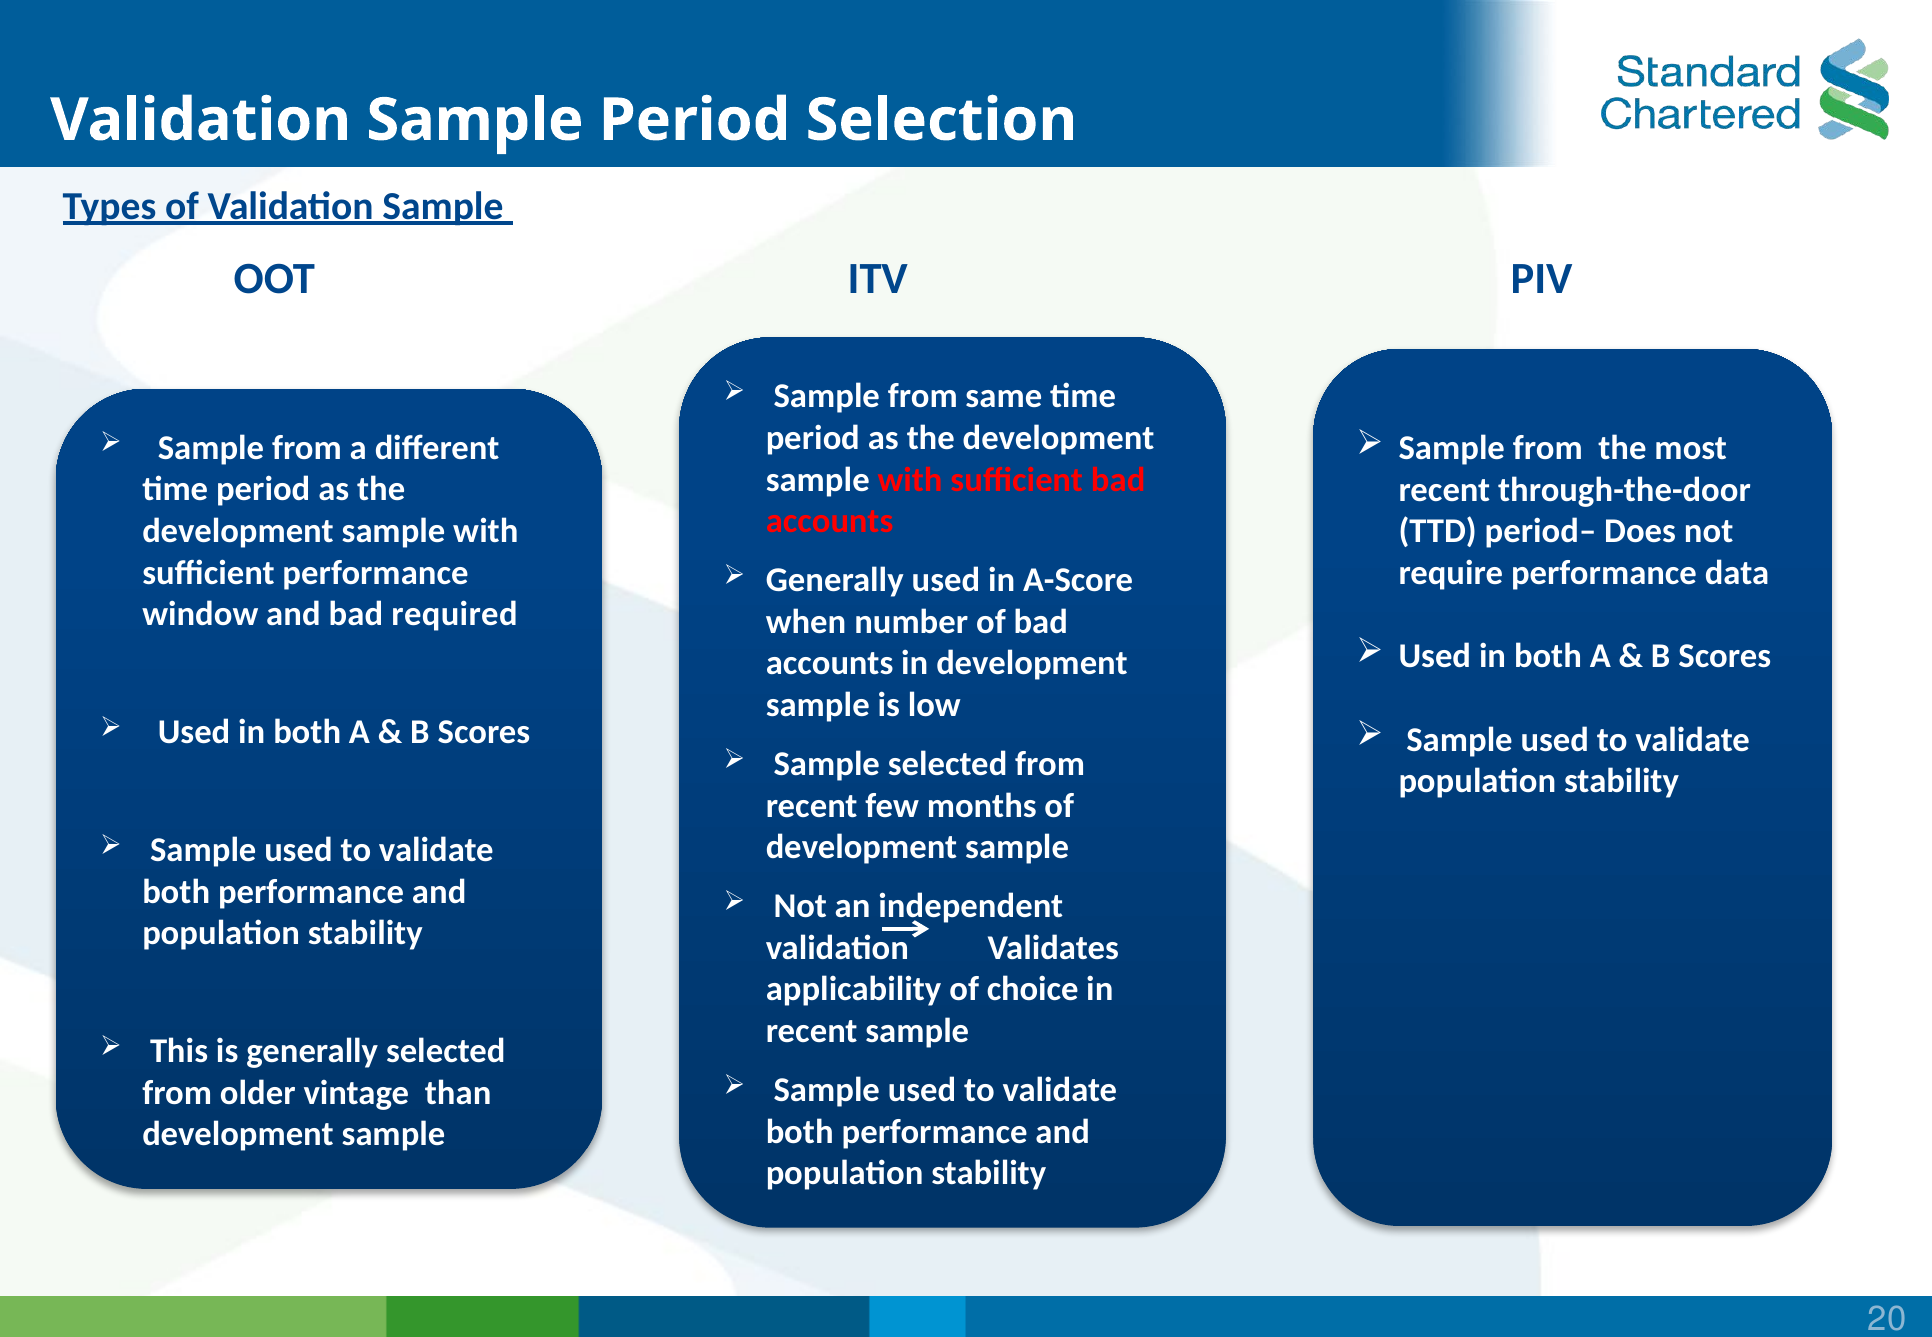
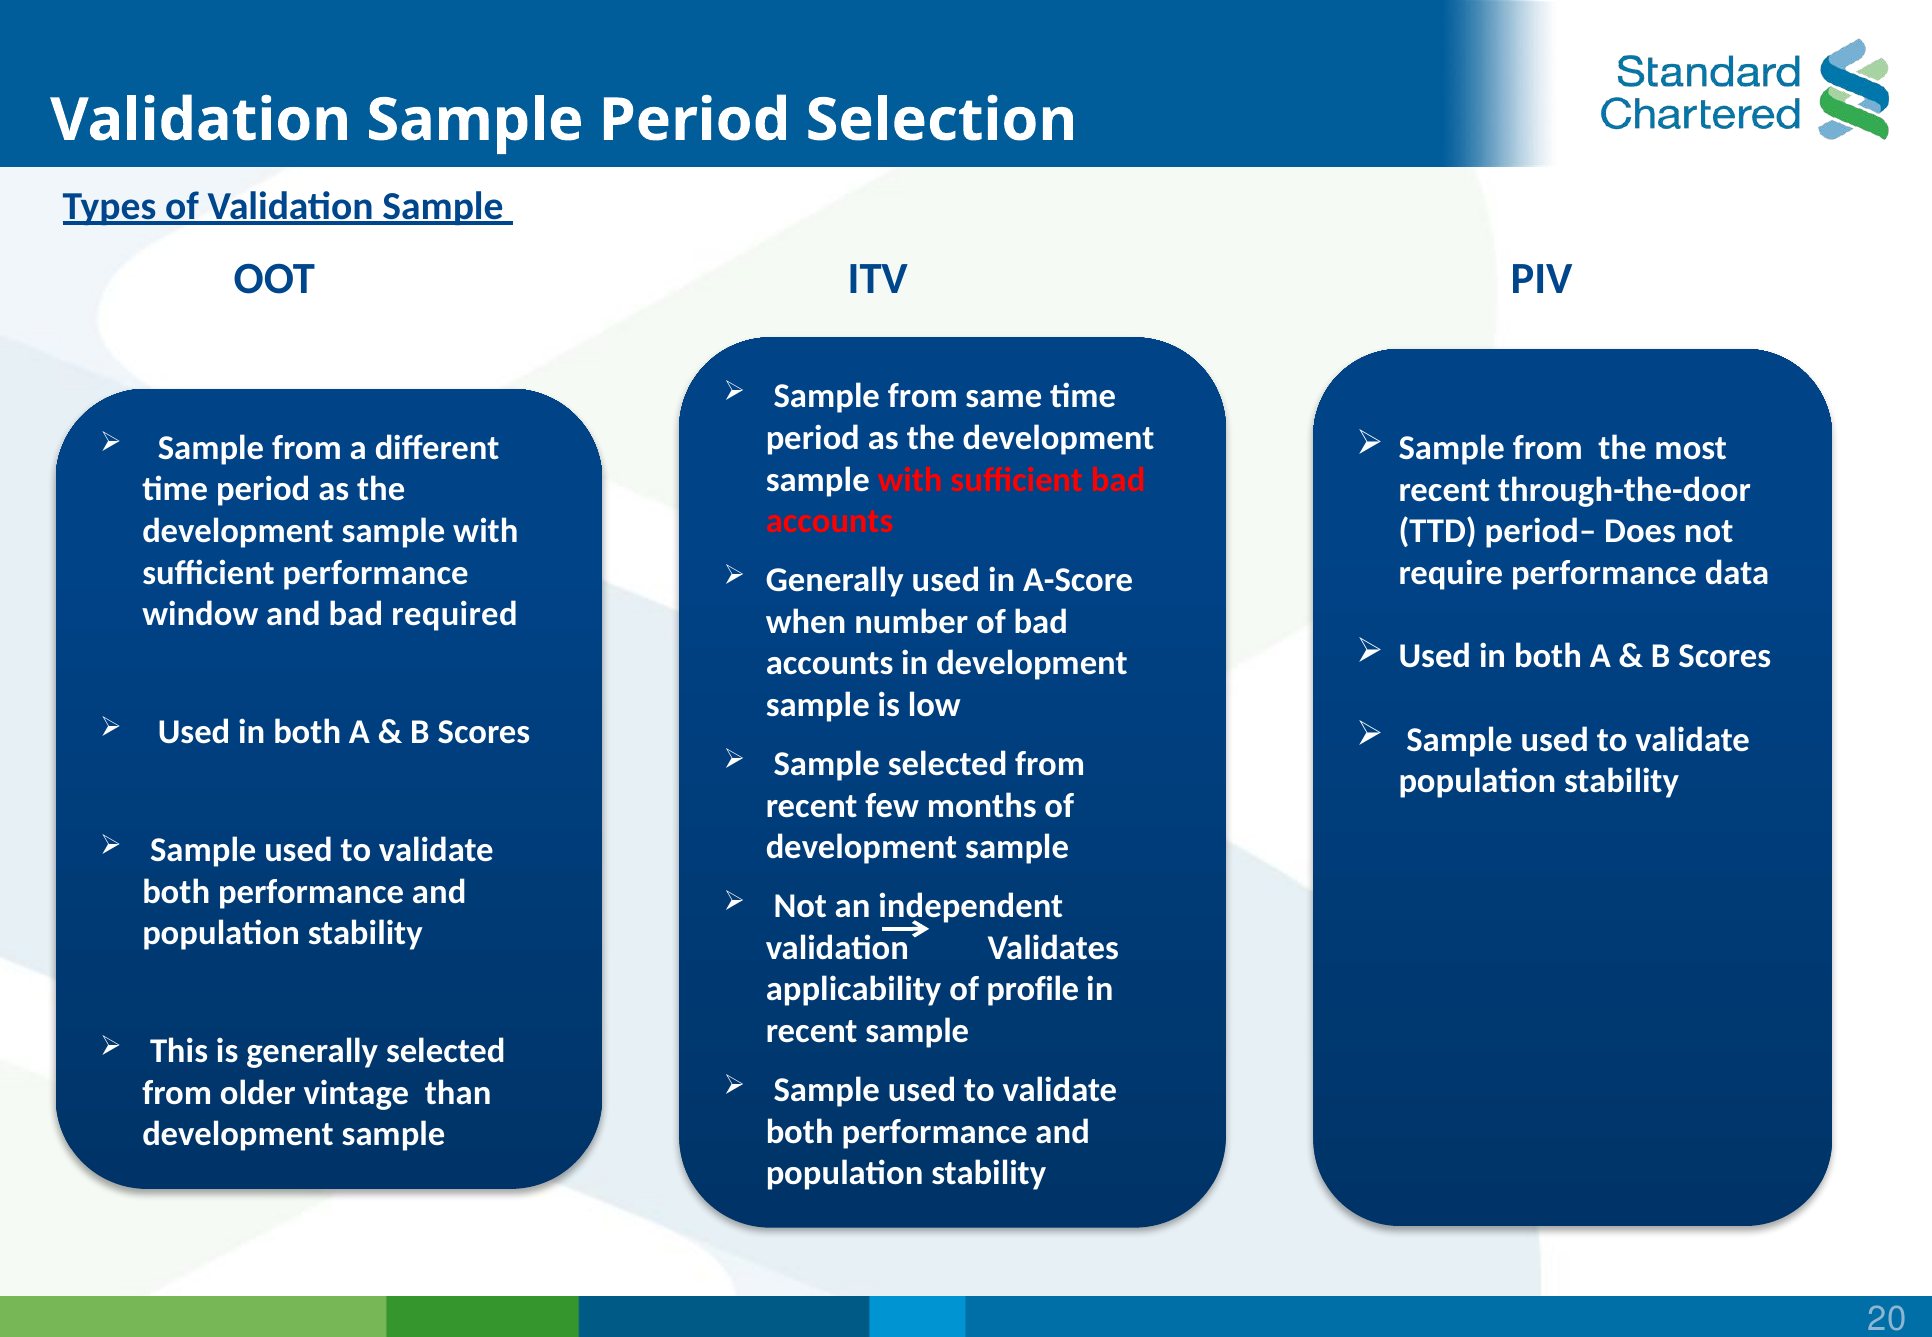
choice: choice -> profile
